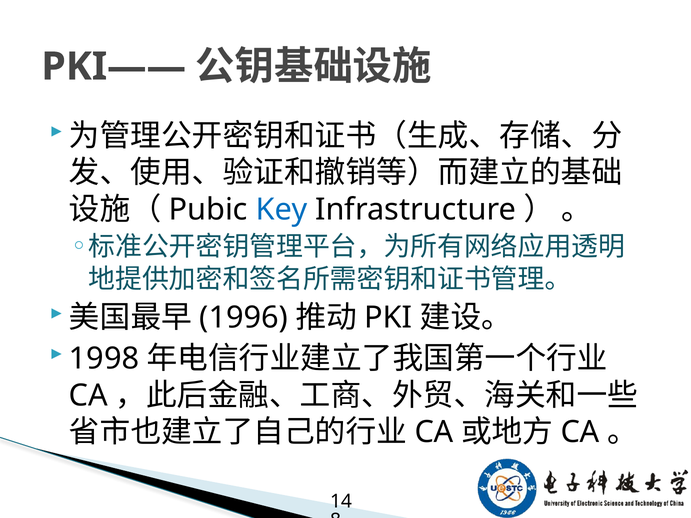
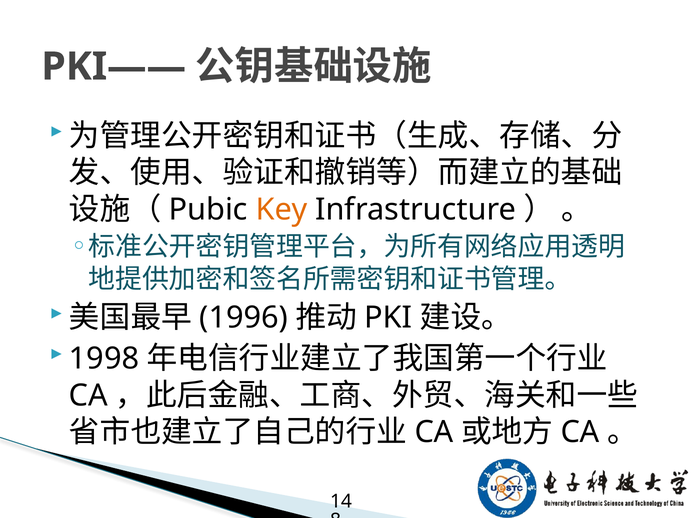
Key colour: blue -> orange
